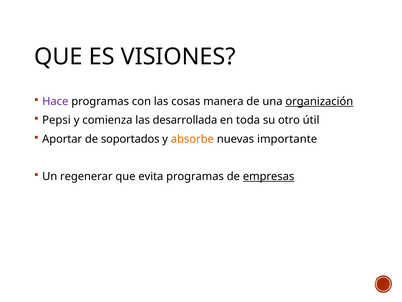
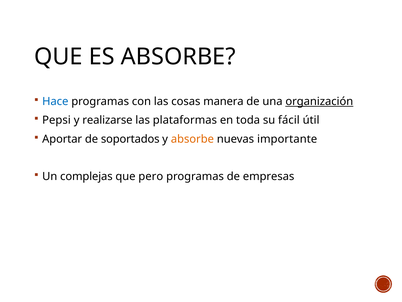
ES VISIONES: VISIONES -> ABSORBE
Hace colour: purple -> blue
comienza: comienza -> realizarse
desarrollada: desarrollada -> plataformas
otro: otro -> fácil
regenerar: regenerar -> complejas
evita: evita -> pero
empresas underline: present -> none
